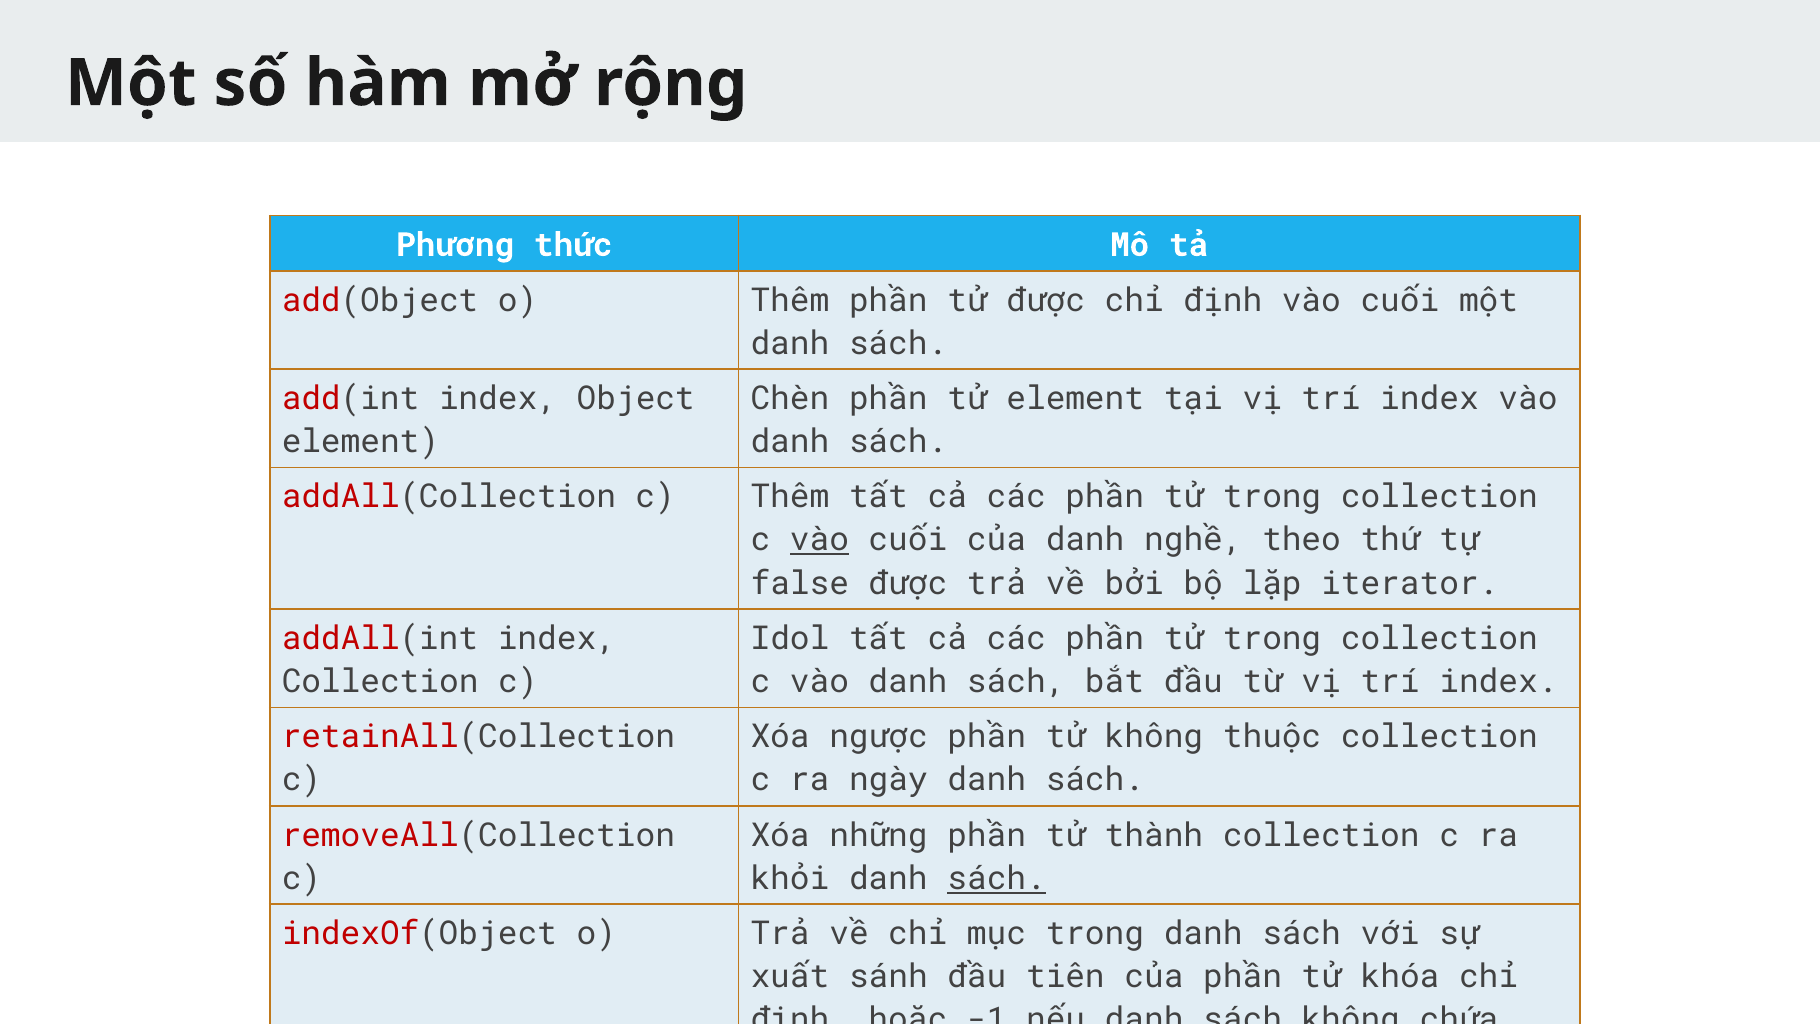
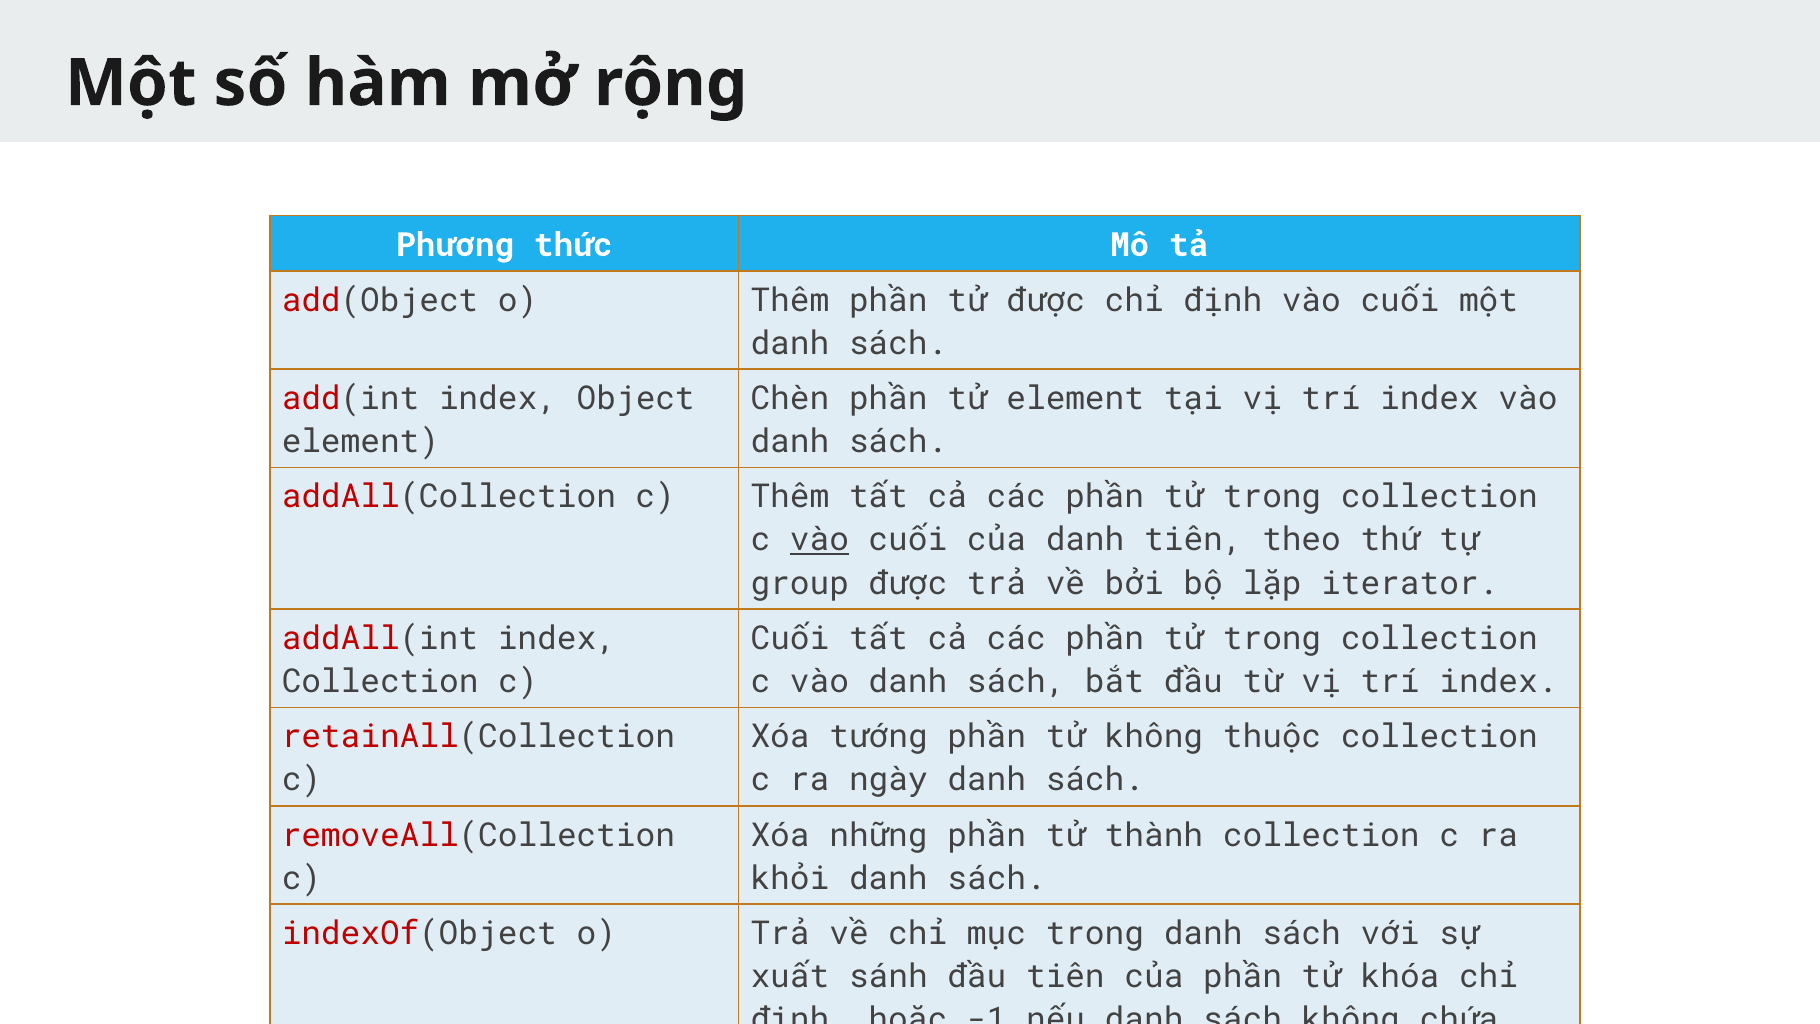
danh nghề: nghề -> tiên
false: false -> group
Idol at (790, 638): Idol -> Cuối
ngược: ngược -> tướng
sách at (997, 878) underline: present -> none
